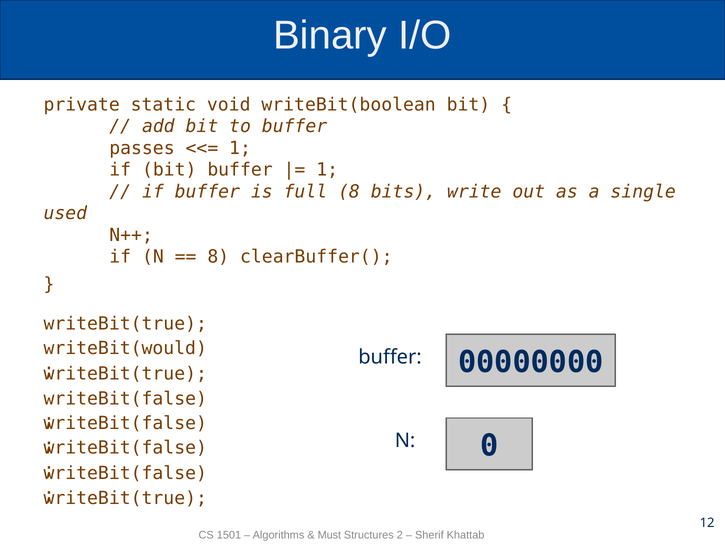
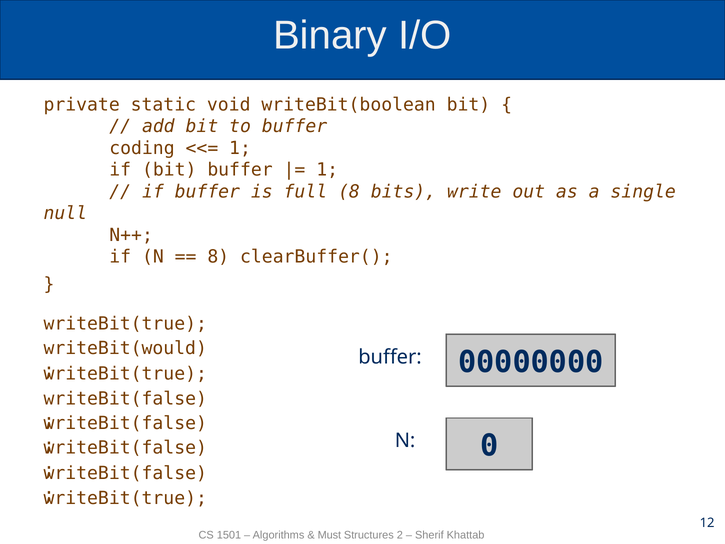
passes: passes -> coding
used: used -> null
